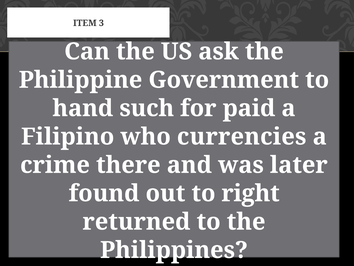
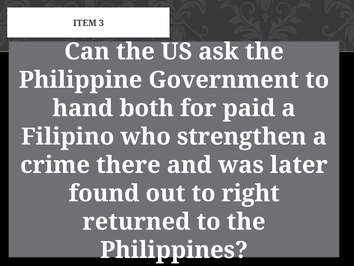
such: such -> both
currencies: currencies -> strengthen
